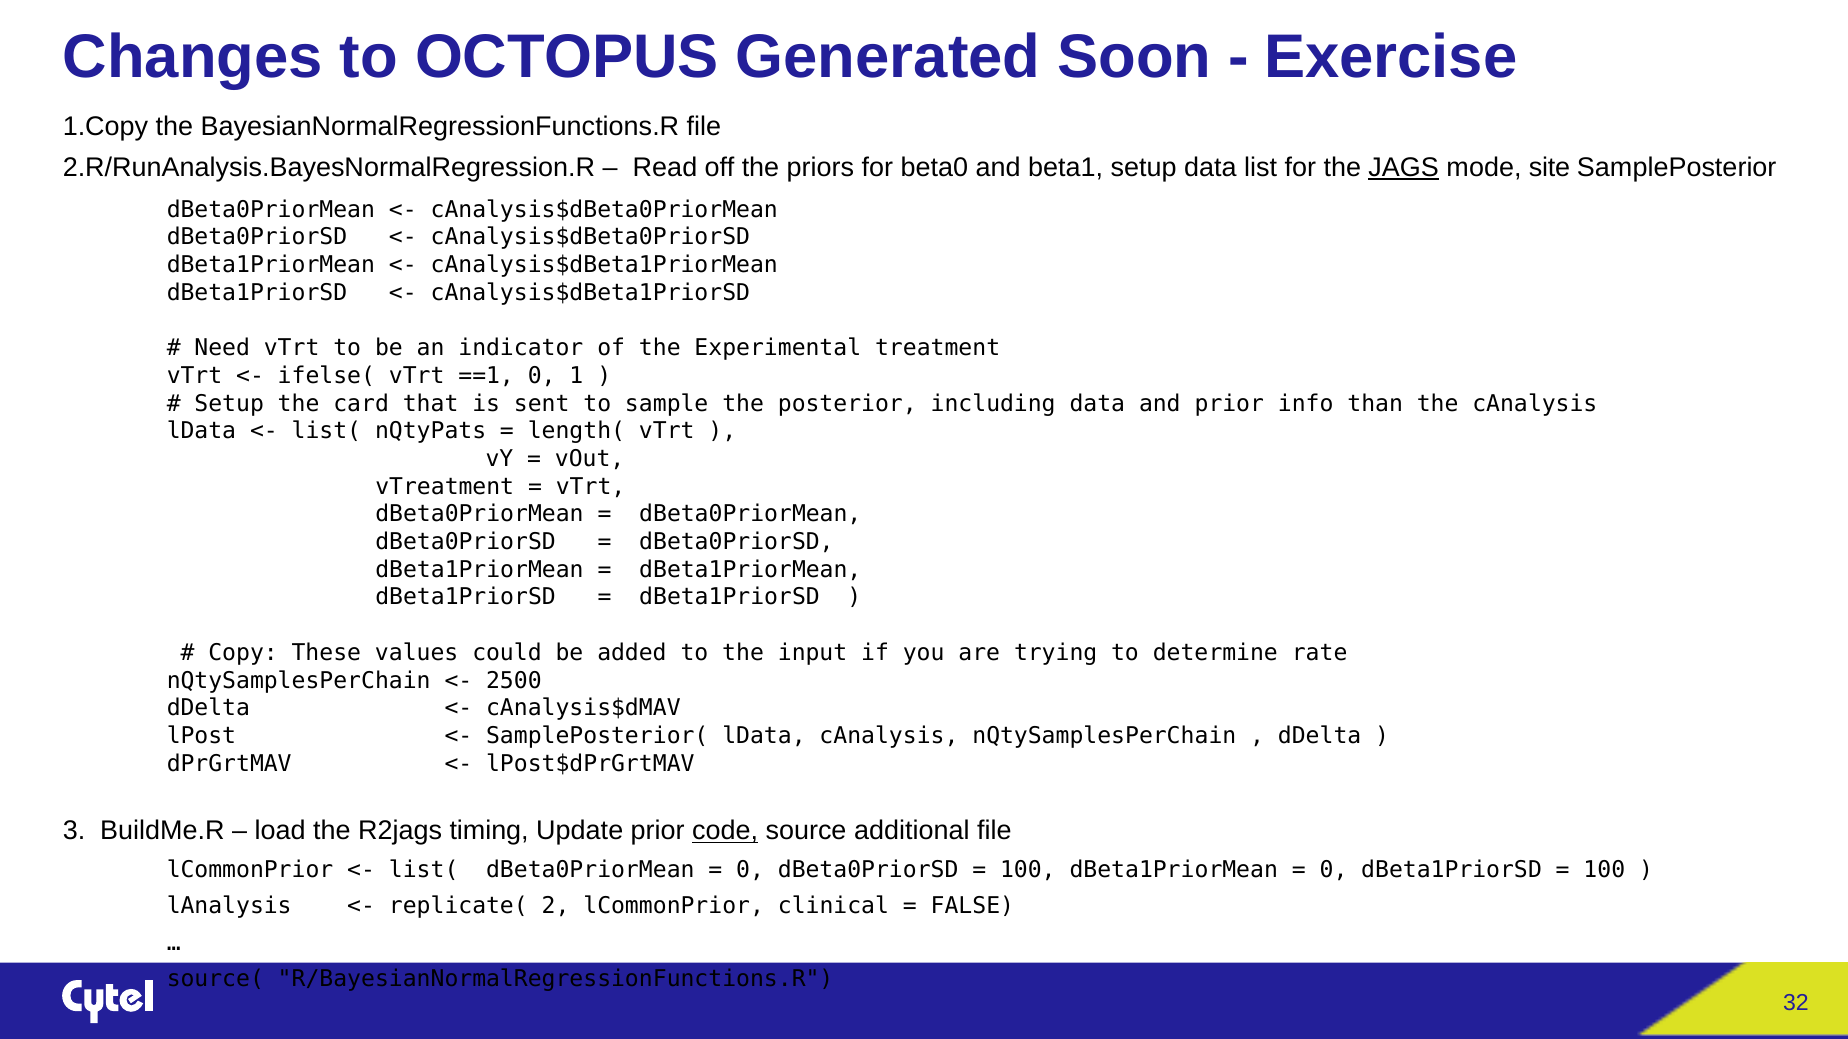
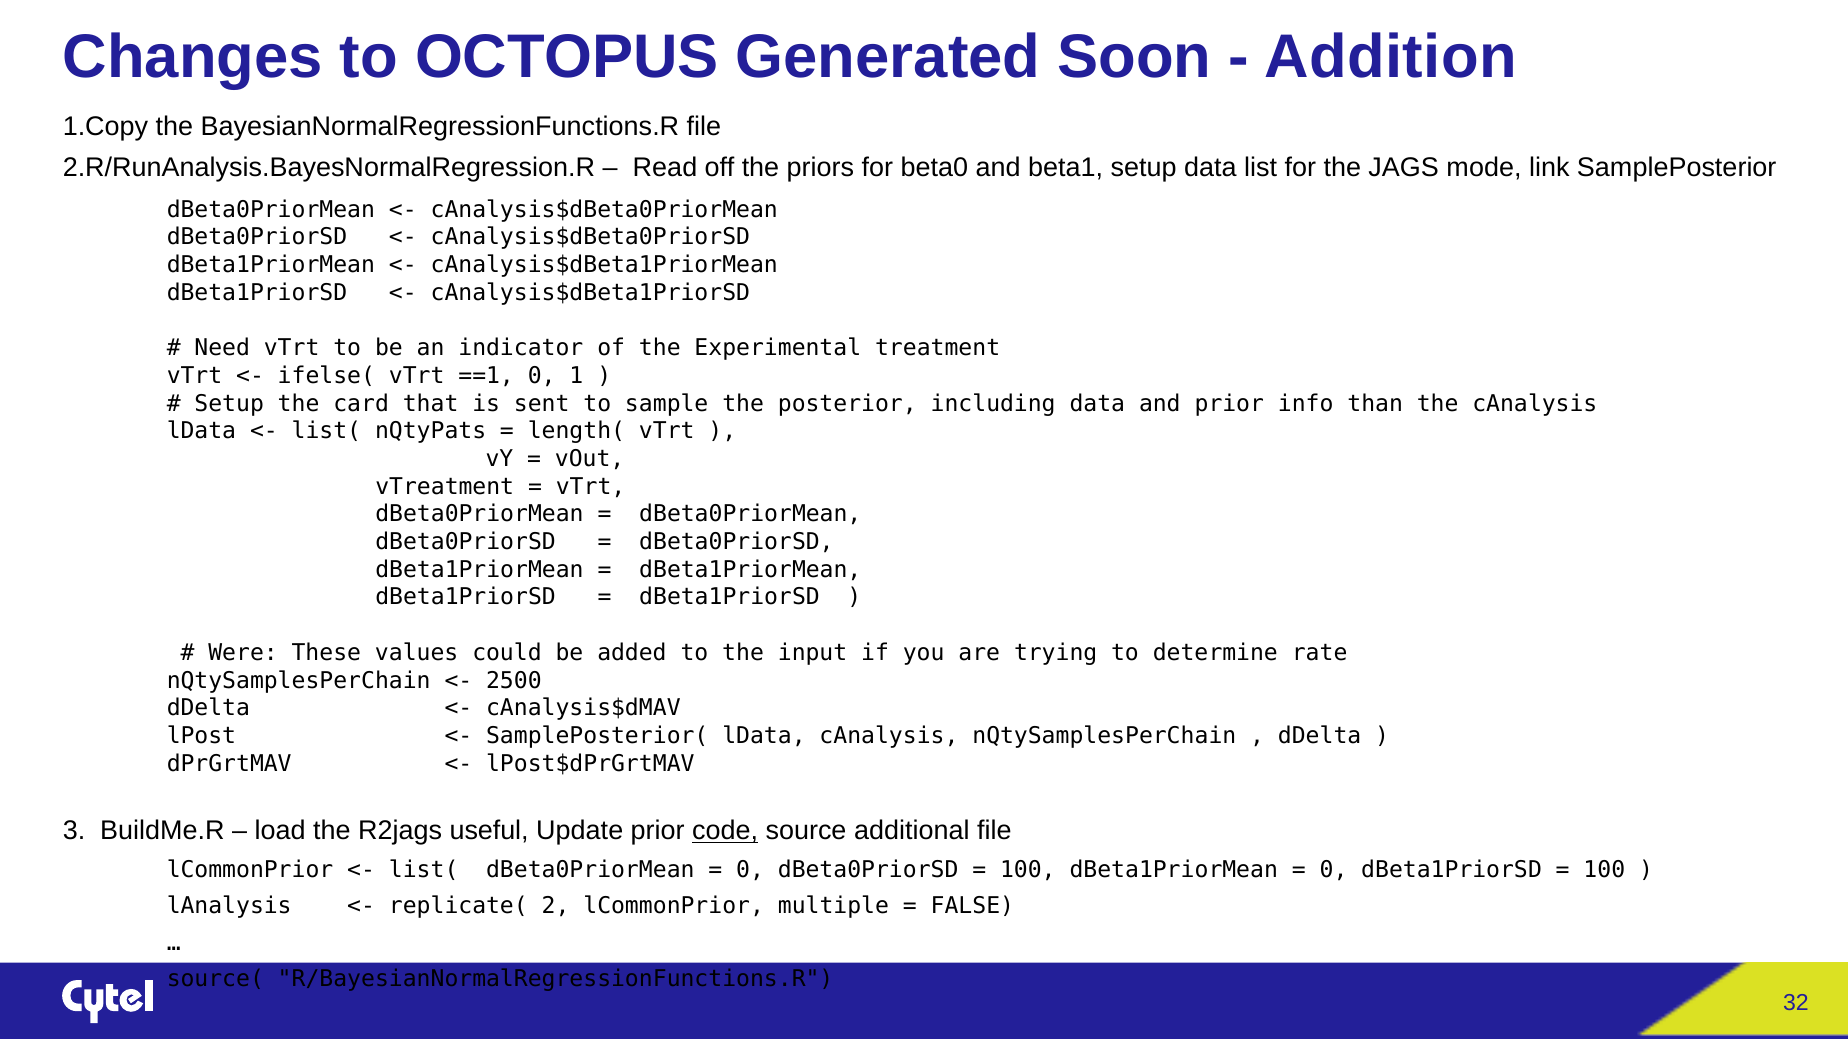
Exercise: Exercise -> Addition
JAGS underline: present -> none
site: site -> link
Copy: Copy -> Were
timing: timing -> useful
clinical: clinical -> multiple
